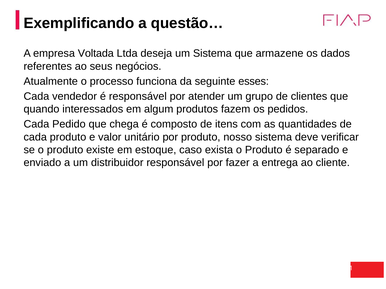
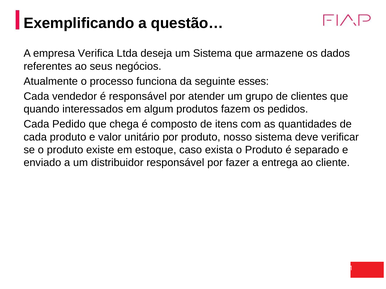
Voltada: Voltada -> Verifica
